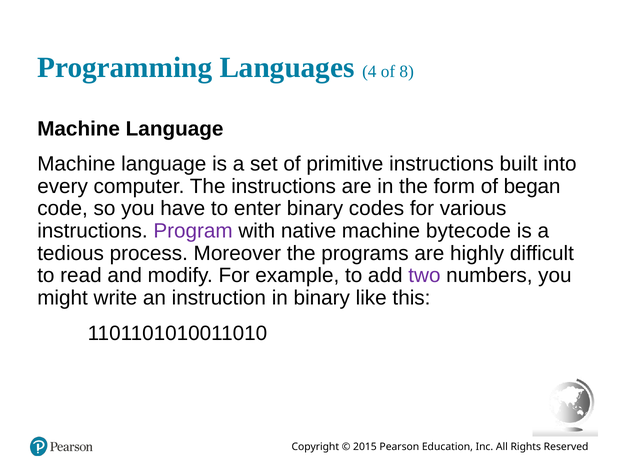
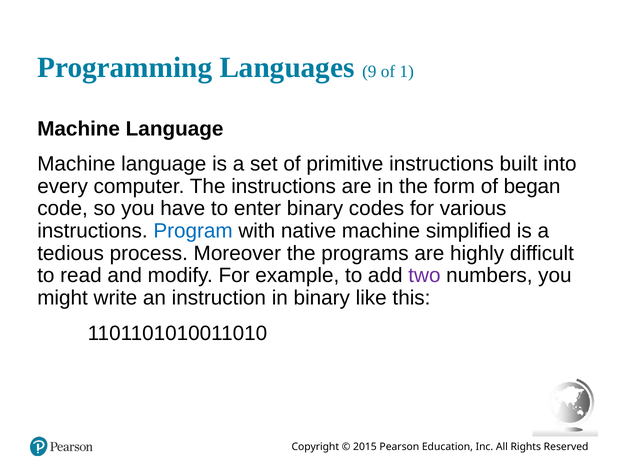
4: 4 -> 9
8: 8 -> 1
Program colour: purple -> blue
bytecode: bytecode -> simplified
